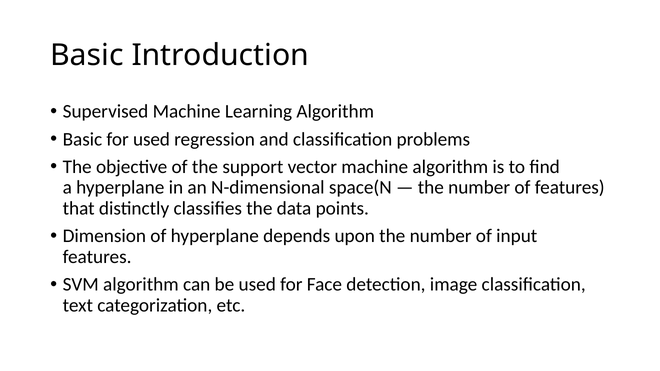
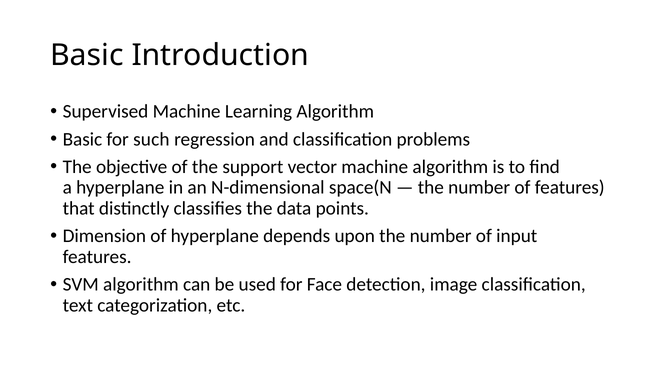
for used: used -> such
